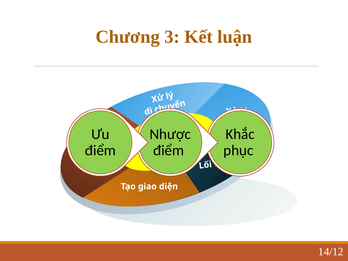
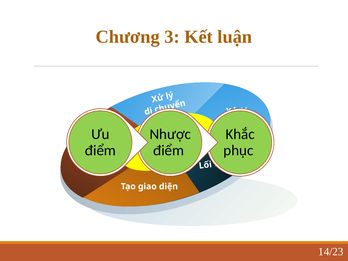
14/12: 14/12 -> 14/23
